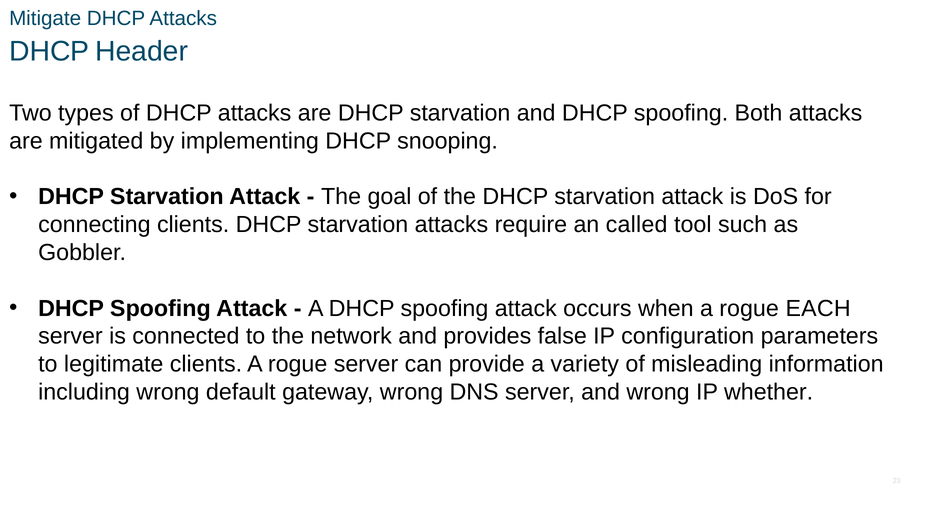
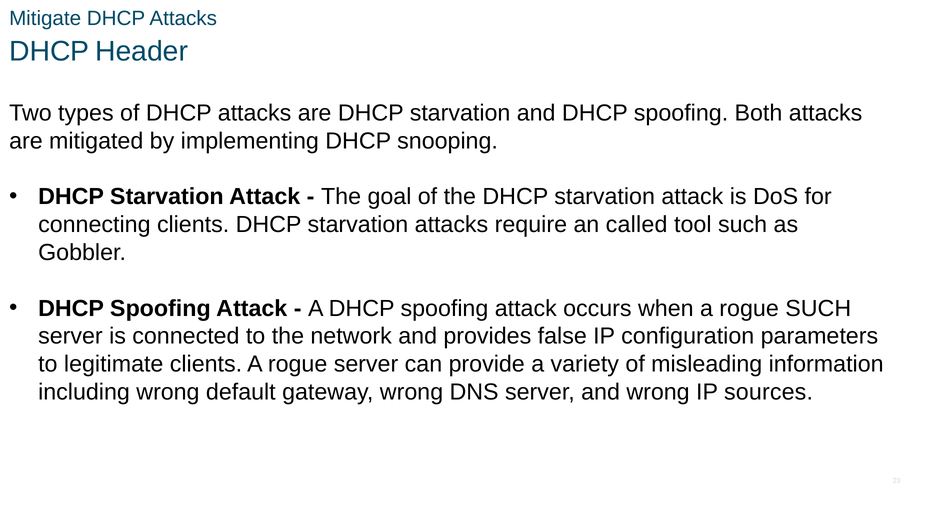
rogue EACH: EACH -> SUCH
whether: whether -> sources
